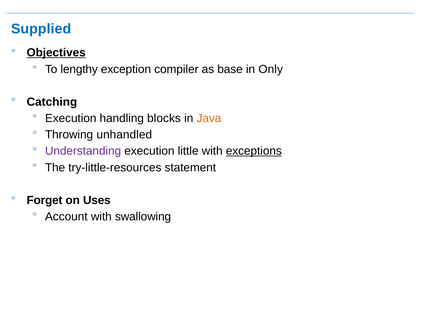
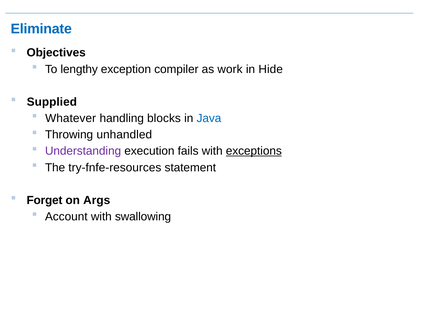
Supplied: Supplied -> Eliminate
Objectives underline: present -> none
base: base -> work
Only: Only -> Hide
Catching: Catching -> Supplied
Execution at (71, 118): Execution -> Whatever
Java colour: orange -> blue
little: little -> fails
try-little-resources: try-little-resources -> try-fnfe-resources
Uses: Uses -> Args
